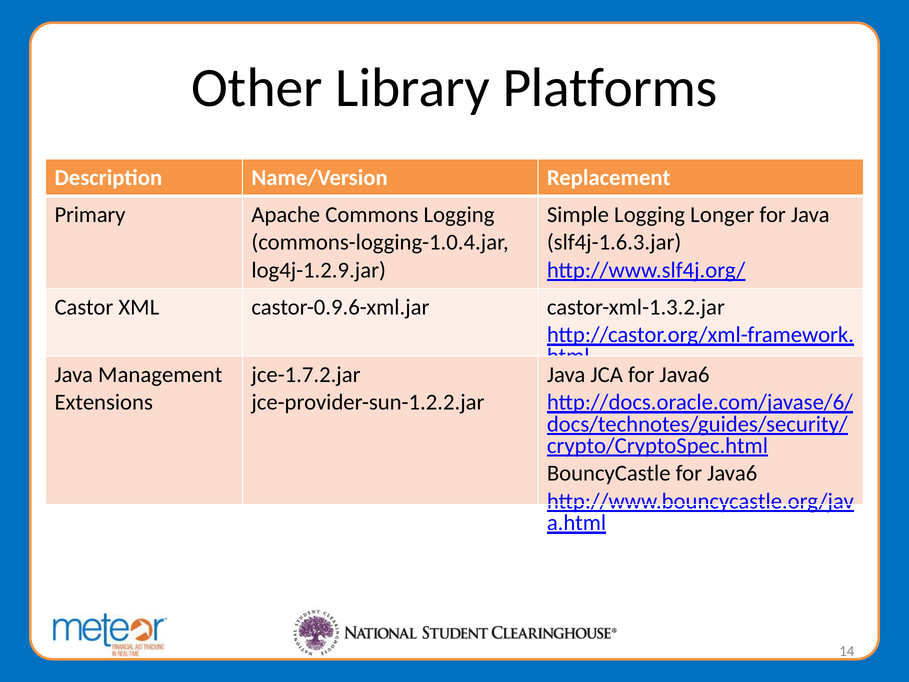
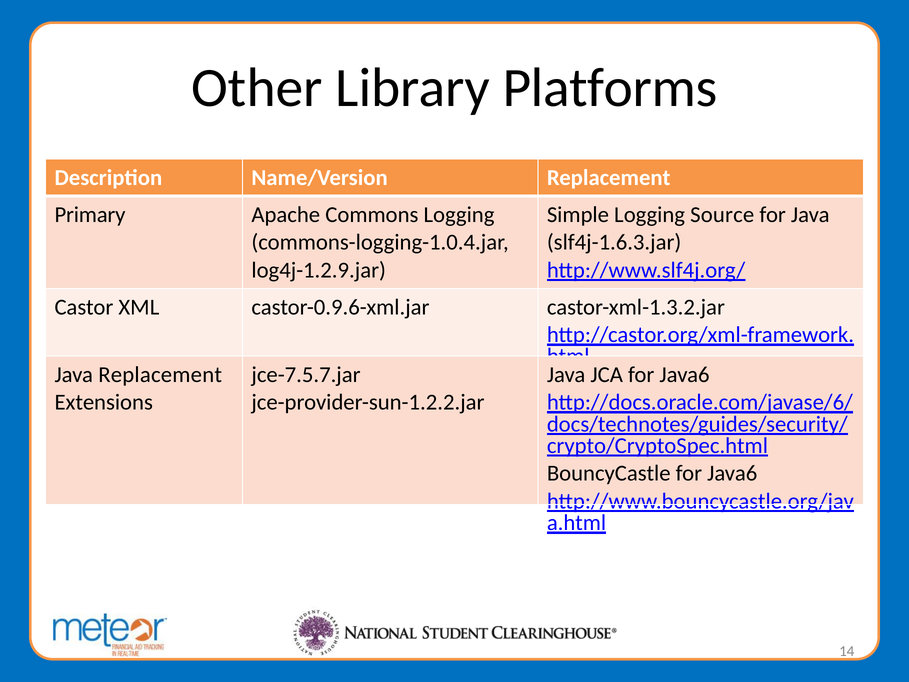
Longer: Longer -> Source
Java Management: Management -> Replacement
jce-1.7.2.jar: jce-1.7.2.jar -> jce-7.5.7.jar
